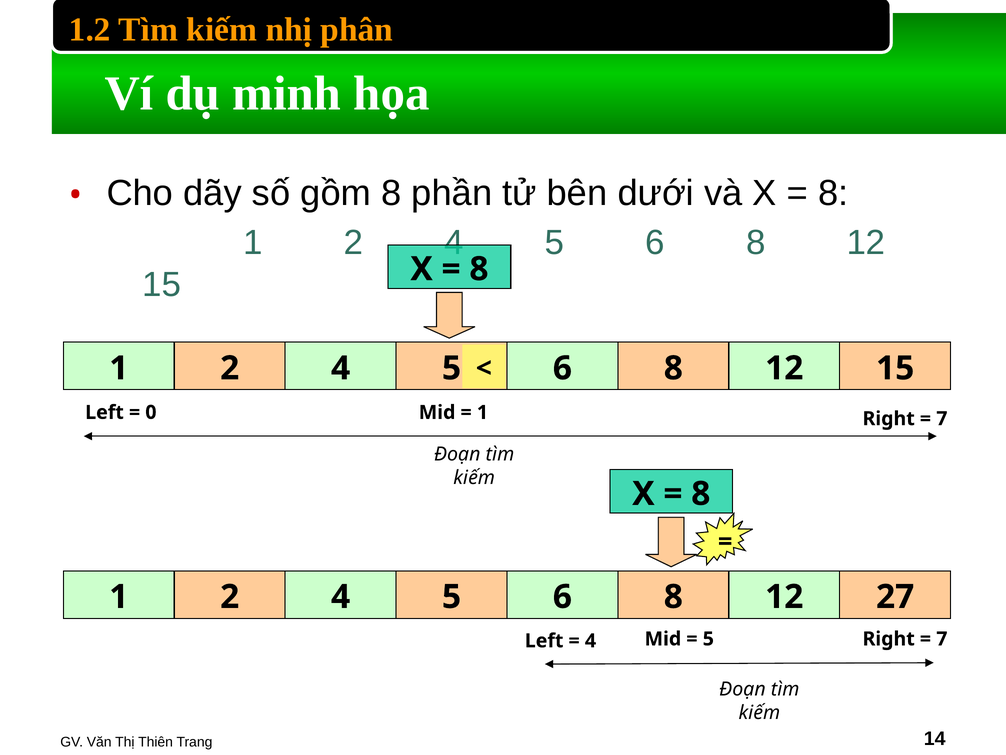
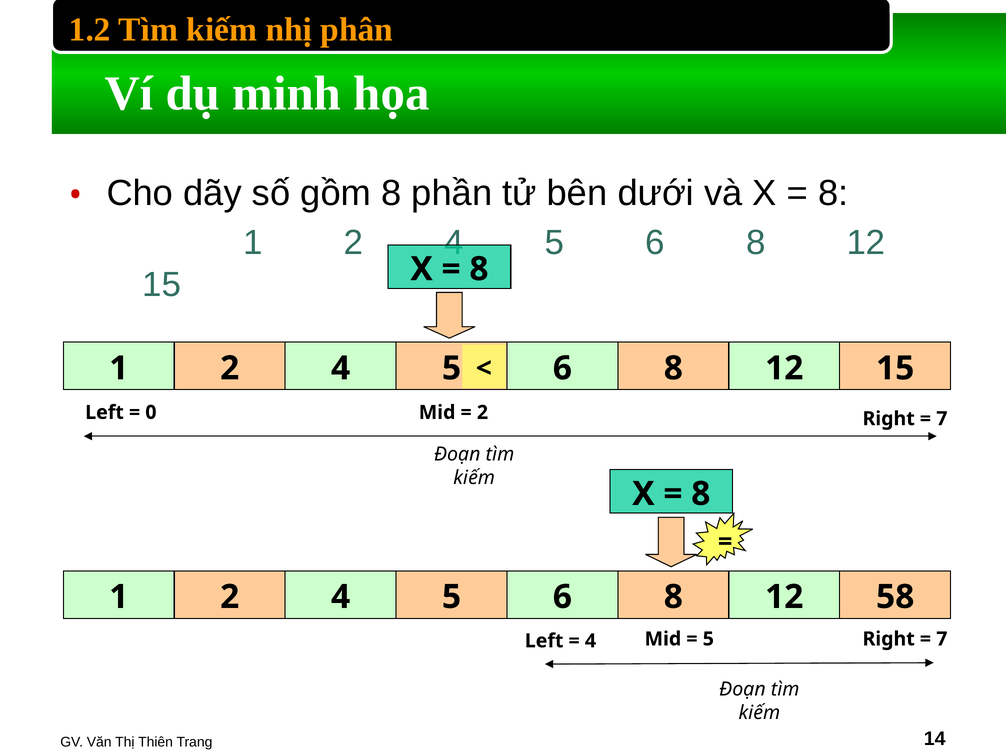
1 at (482, 412): 1 -> 2
27: 27 -> 58
